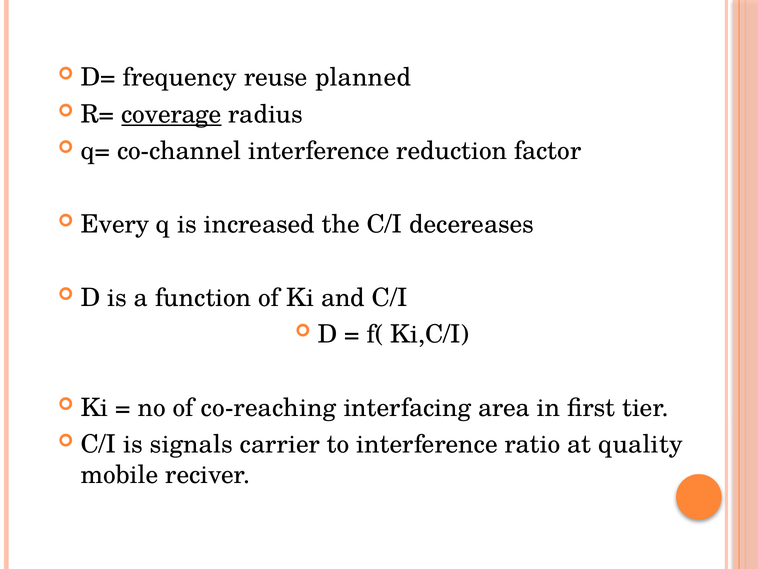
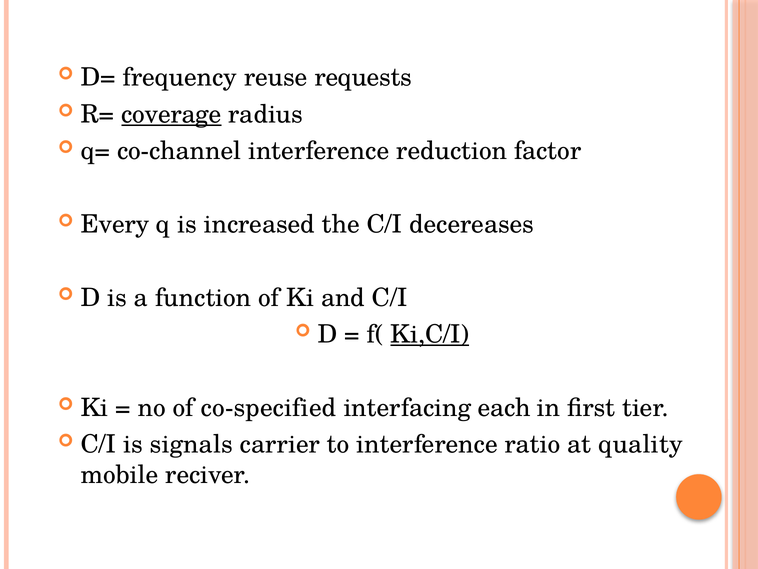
planned: planned -> requests
Ki,C/I underline: none -> present
co-reaching: co-reaching -> co-specified
area: area -> each
